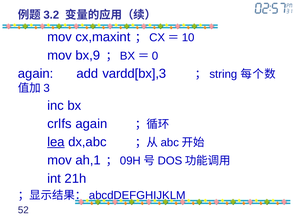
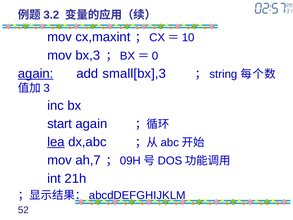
bx,9: bx,9 -> bx,3
again at (36, 73) underline: none -> present
vardd[bx],3: vardd[bx],3 -> small[bx],3
crlfs: crlfs -> start
ah,1: ah,1 -> ah,7
